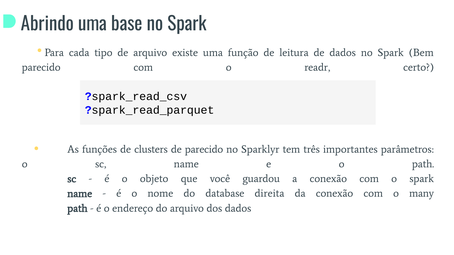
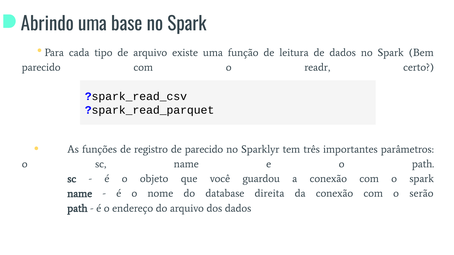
clusters: clusters -> registro
many: many -> serão
